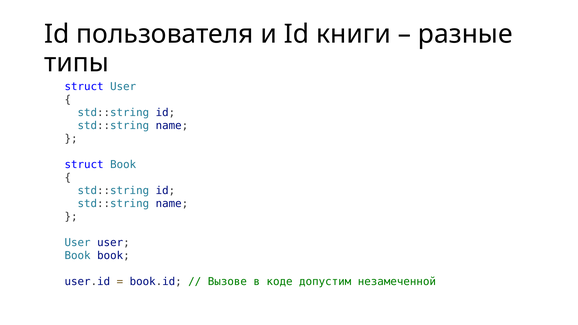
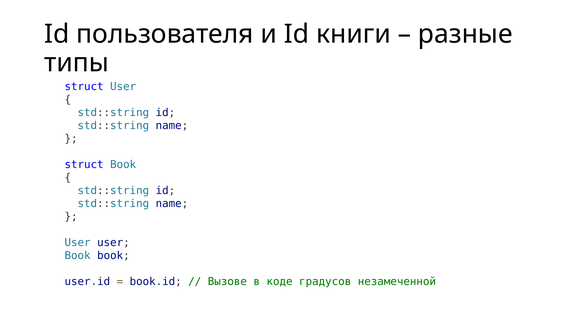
допустим: допустим -> градусов
